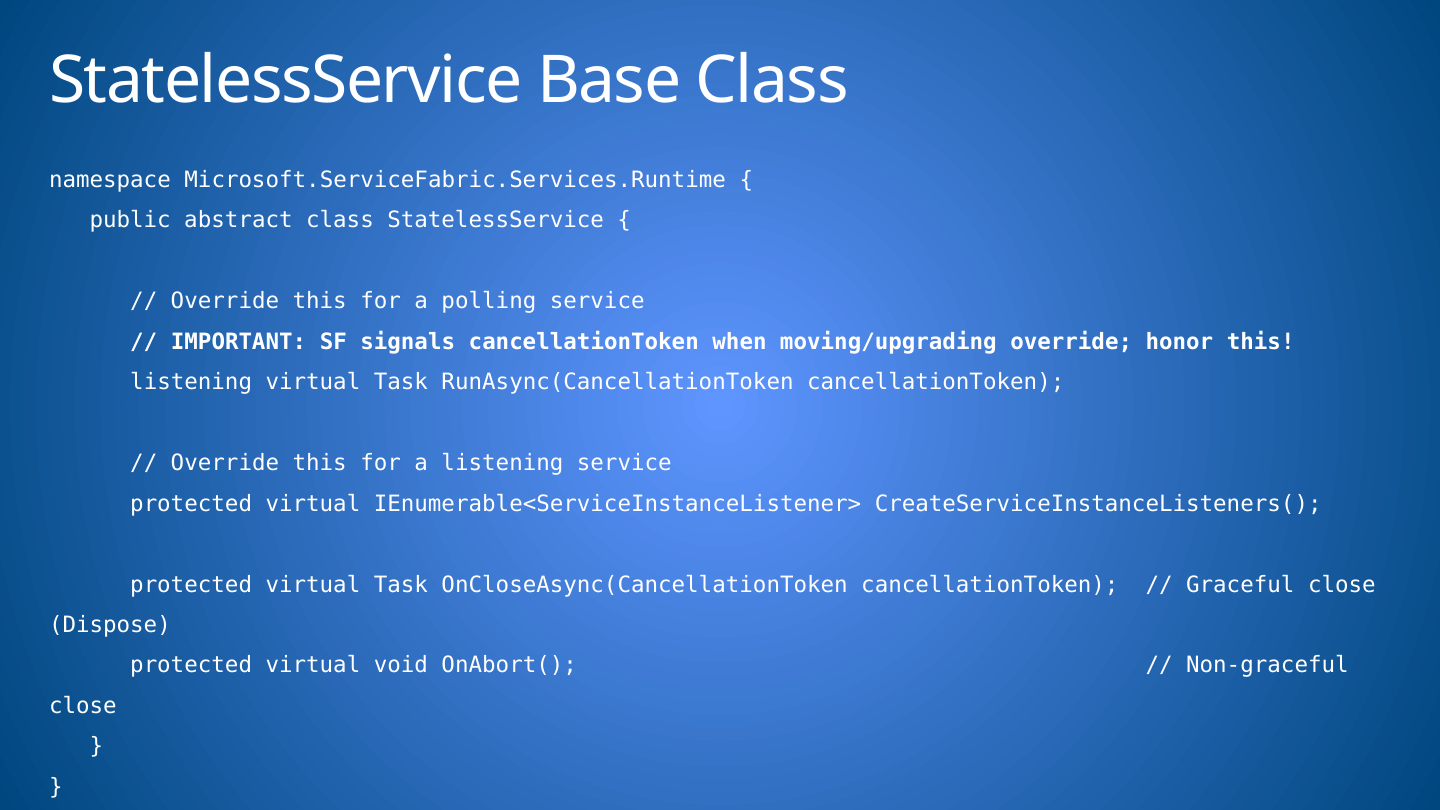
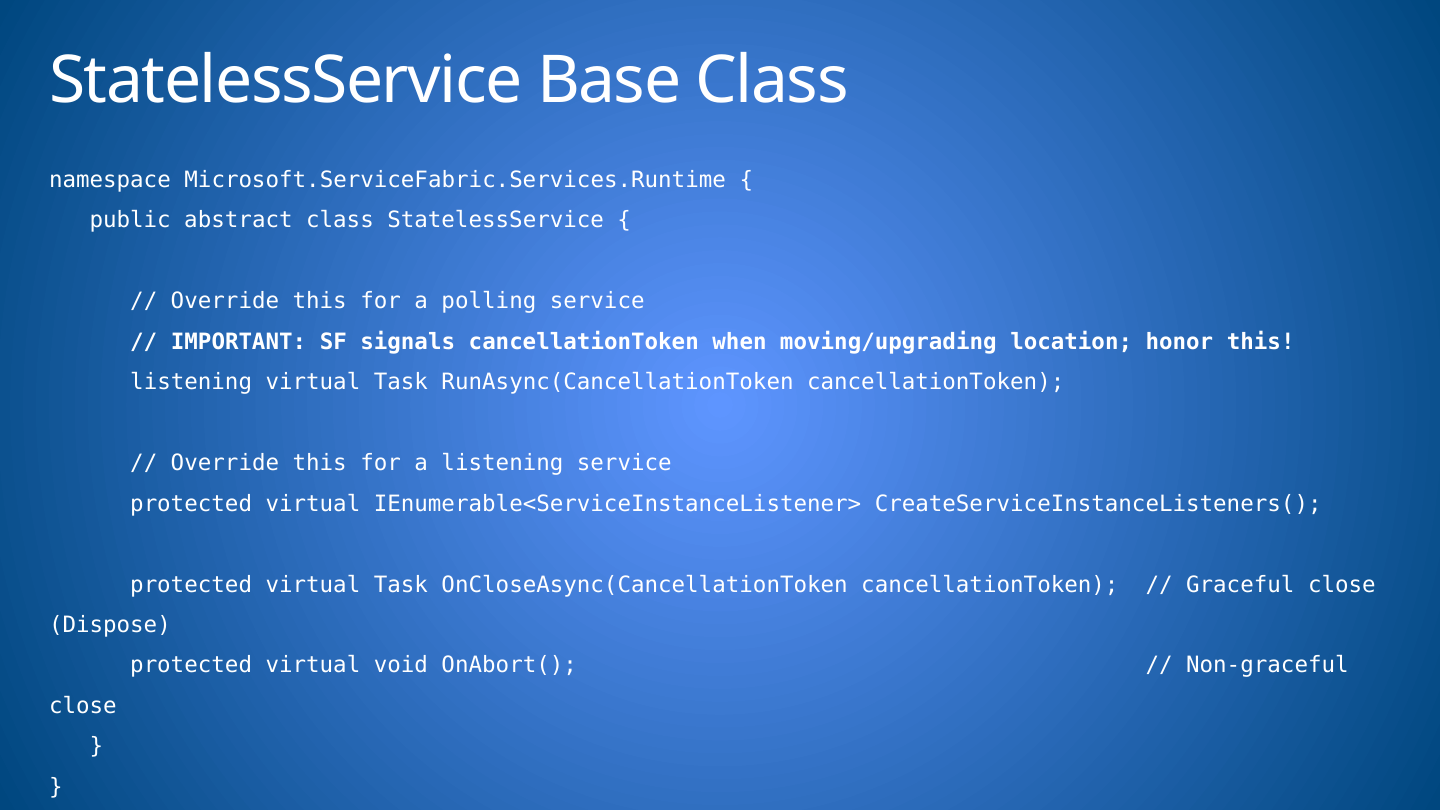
moving/upgrading override: override -> location
